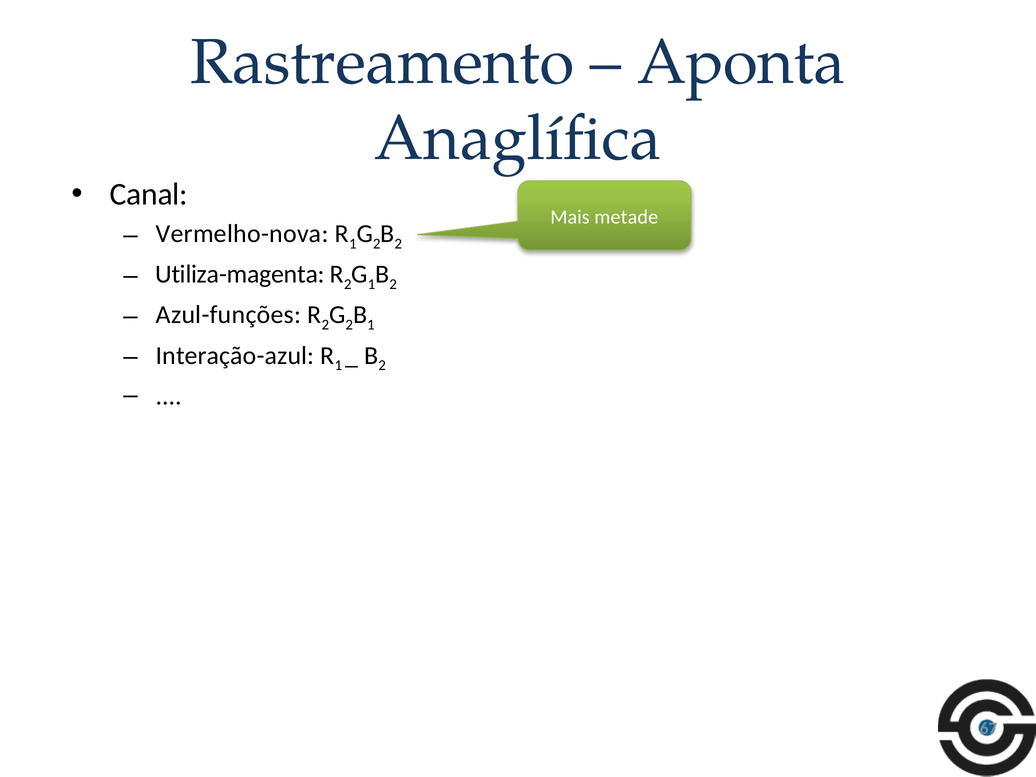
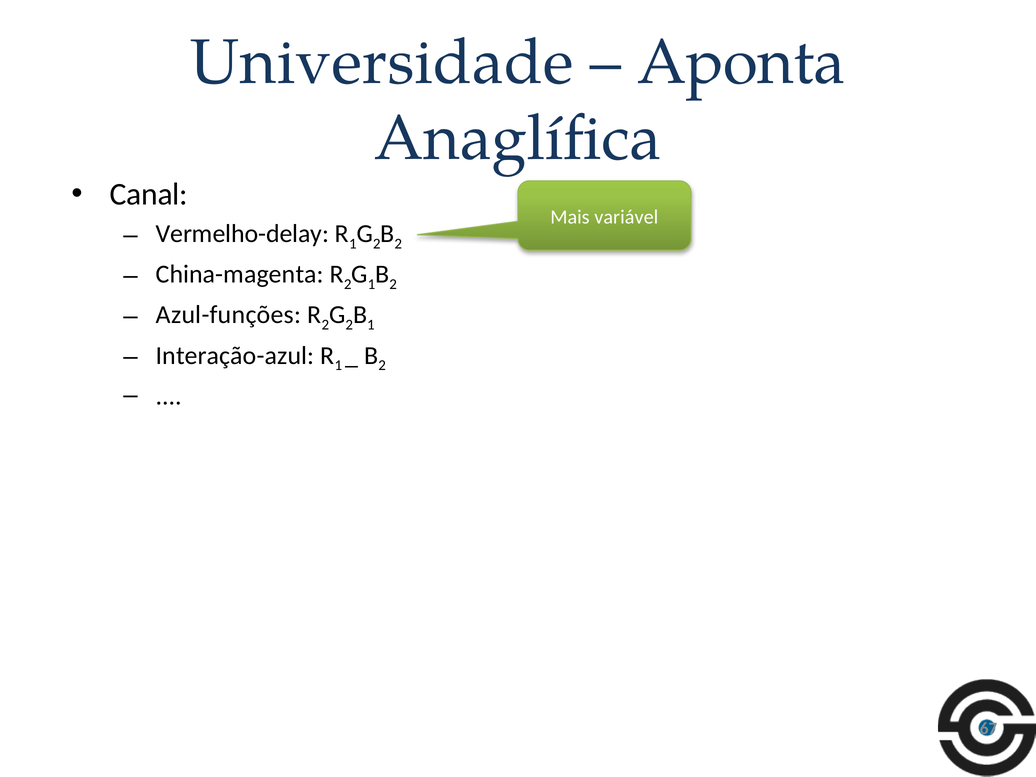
Rastreamento: Rastreamento -> Universidade
metade: metade -> variável
Vermelho-nova: Vermelho-nova -> Vermelho-delay
Utiliza-magenta: Utiliza-magenta -> China-magenta
